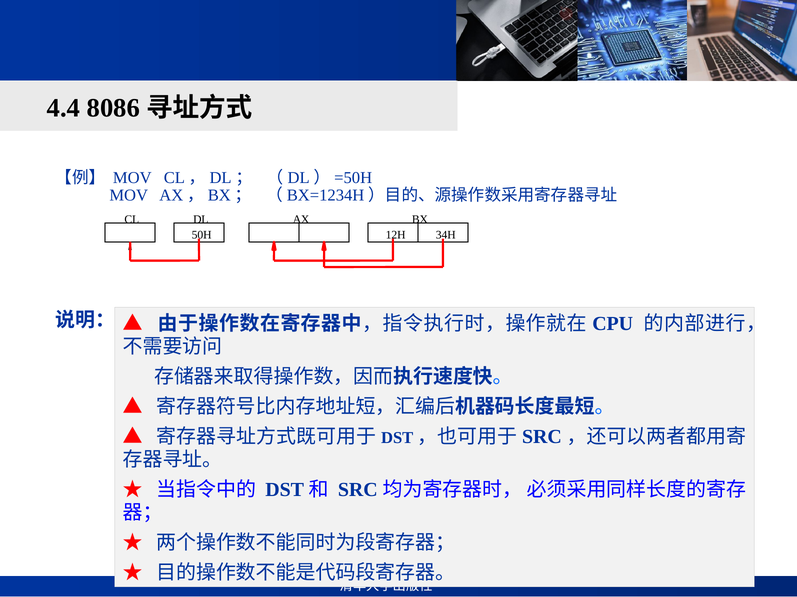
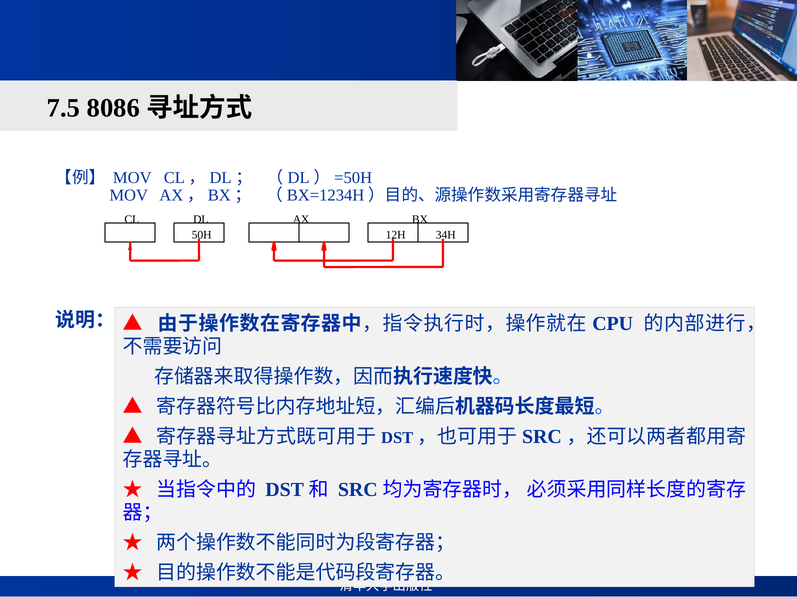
4.4: 4.4 -> 7.5
